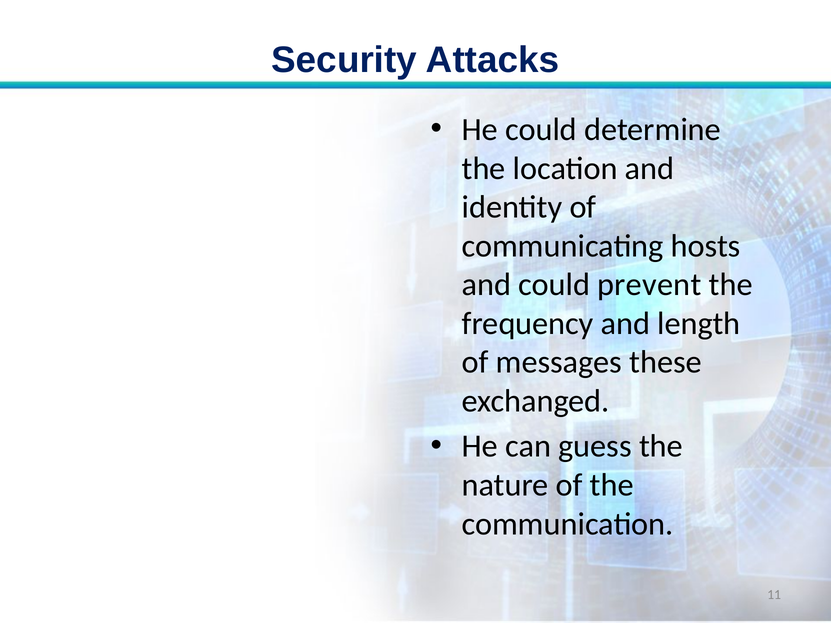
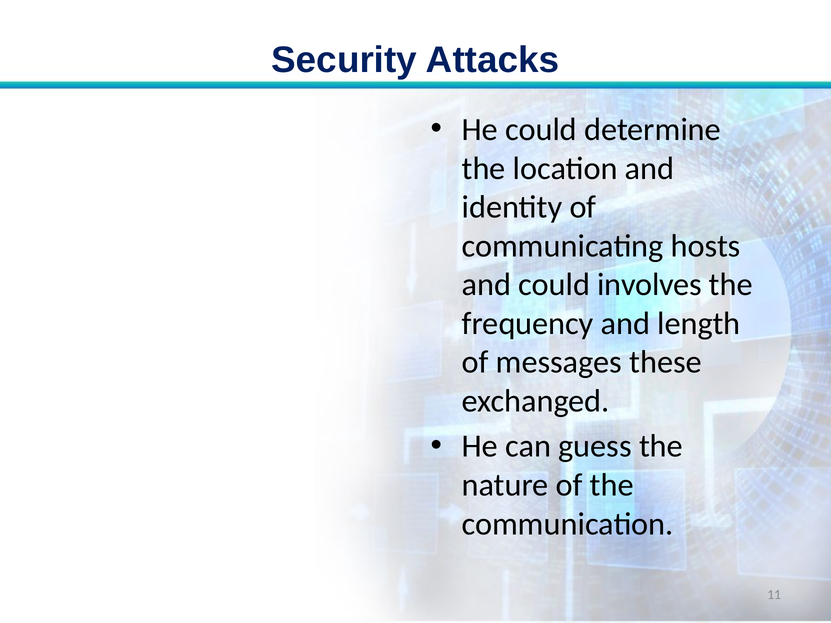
prevent: prevent -> involves
